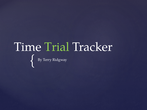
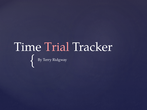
Trial colour: light green -> pink
